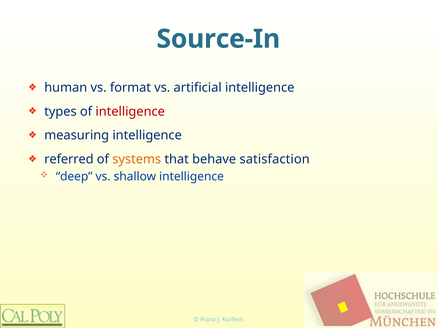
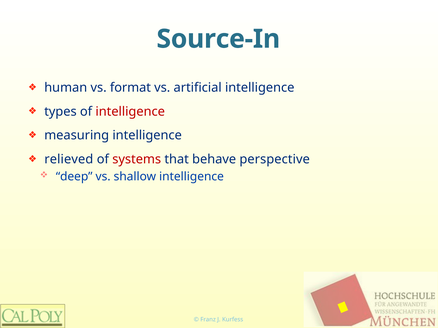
referred: referred -> relieved
systems colour: orange -> red
satisfaction: satisfaction -> perspective
